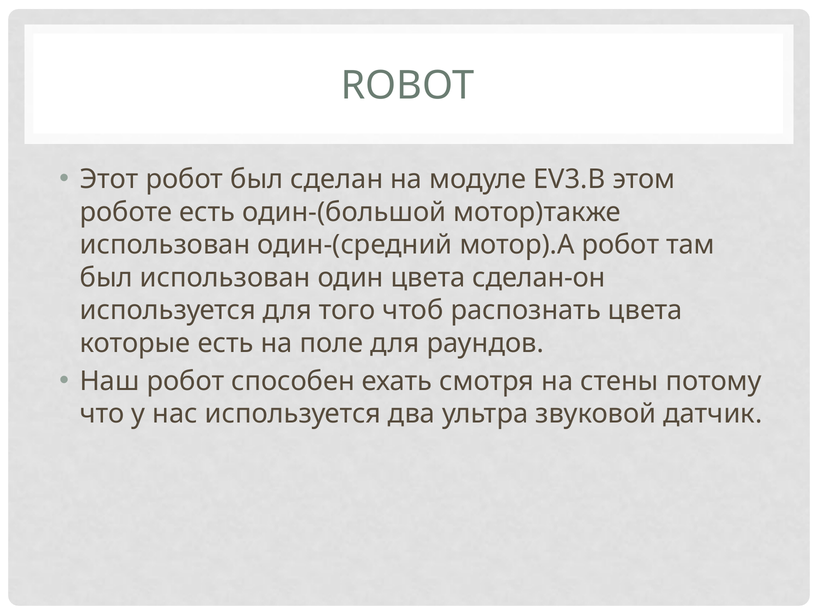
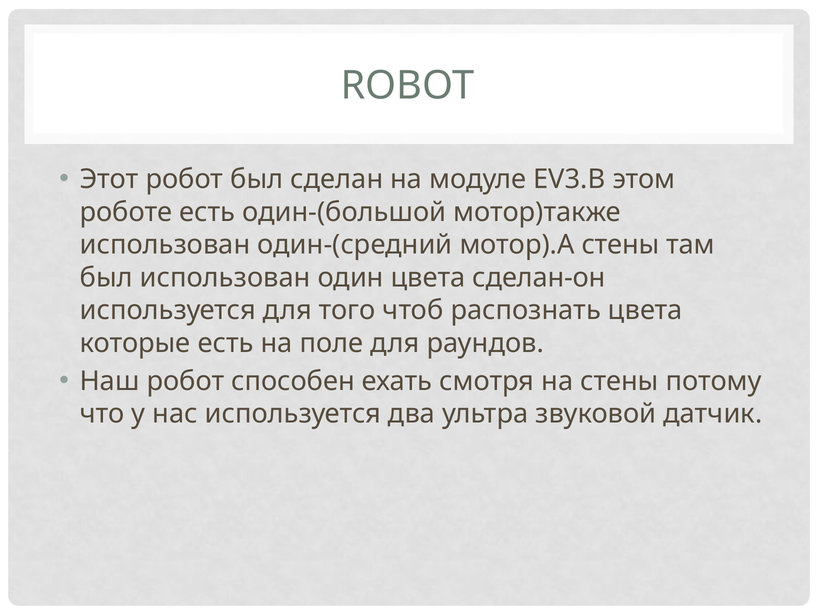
мотор).А робот: робот -> стены
